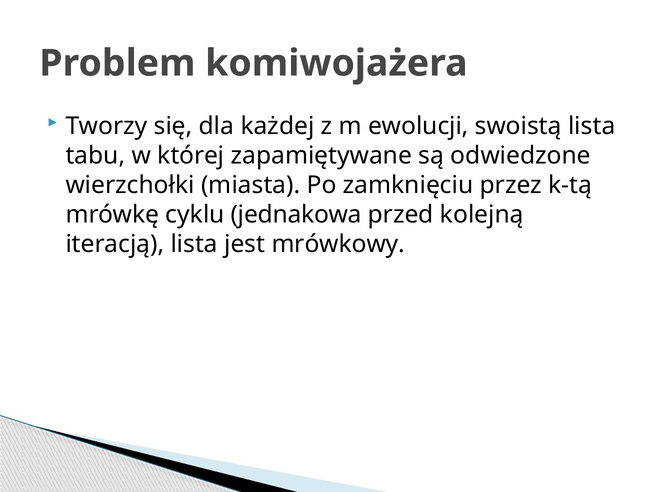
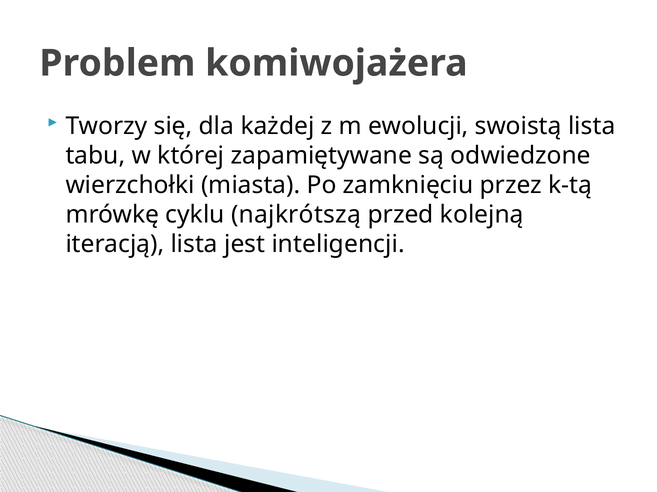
jednakowa: jednakowa -> najkrótszą
mrówkowy: mrówkowy -> inteligencji
